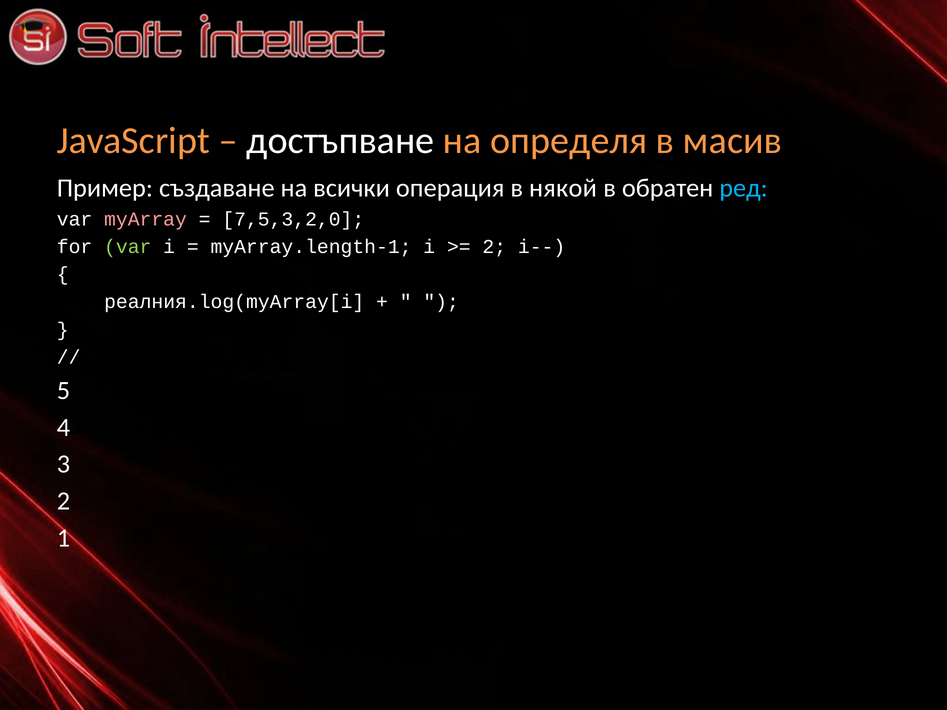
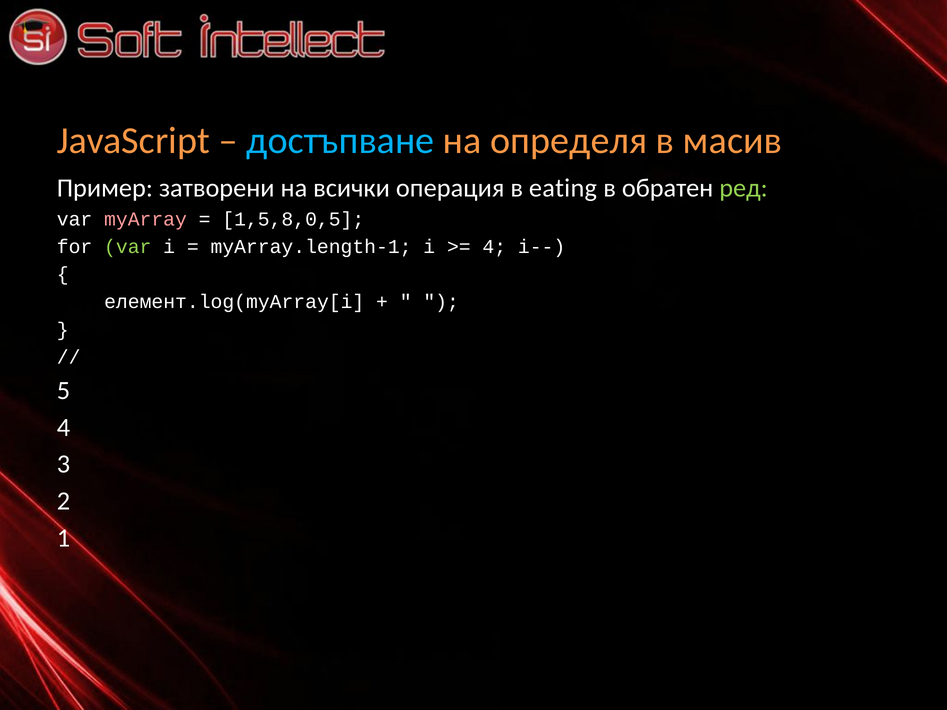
достъпване colour: white -> light blue
създаване: създаване -> затворени
някой: някой -> eating
ред colour: light blue -> light green
7,5,3,2,0: 7,5,3,2,0 -> 1,5,8,0,5
2 at (494, 247): 2 -> 4
реалния.log(myArray[i: реалния.log(myArray[i -> елемент.log(myArray[i
